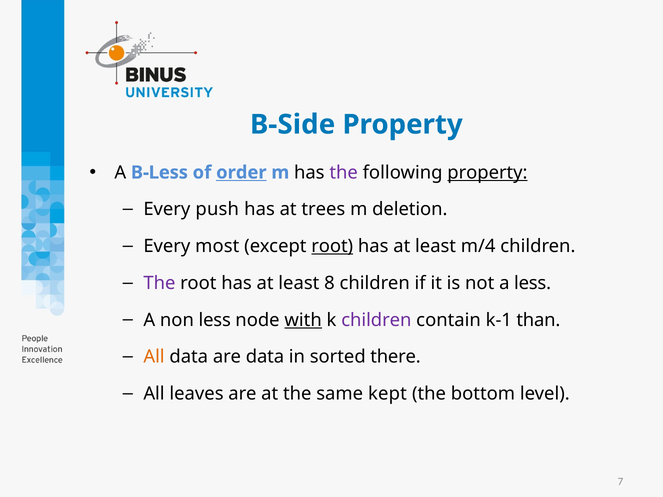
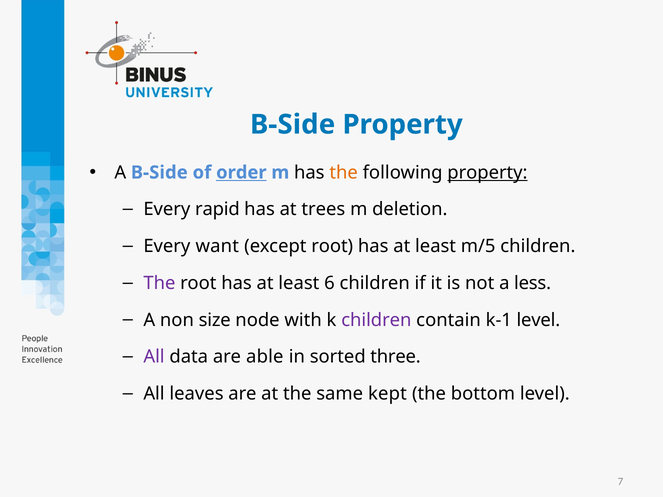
A B-Less: B-Less -> B-Side
the at (344, 173) colour: purple -> orange
push: push -> rapid
most: most -> want
root at (332, 246) underline: present -> none
m/4: m/4 -> m/5
8: 8 -> 6
non less: less -> size
with underline: present -> none
k-1 than: than -> level
All at (154, 357) colour: orange -> purple
are data: data -> able
there: there -> three
